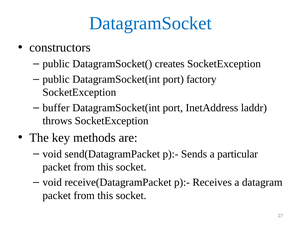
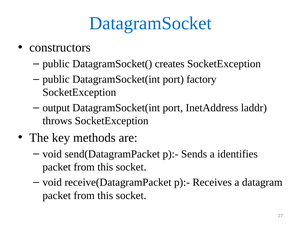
buffer: buffer -> output
particular: particular -> identifies
